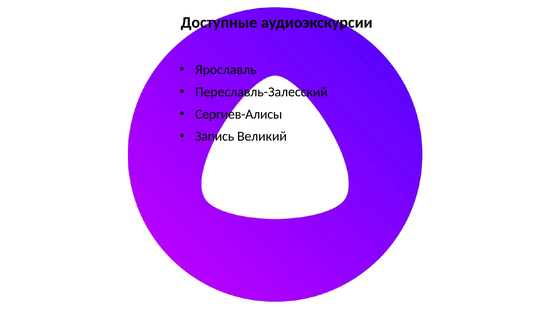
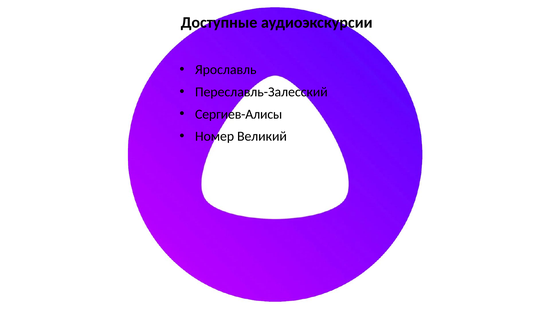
Запись: Запись -> Номер
